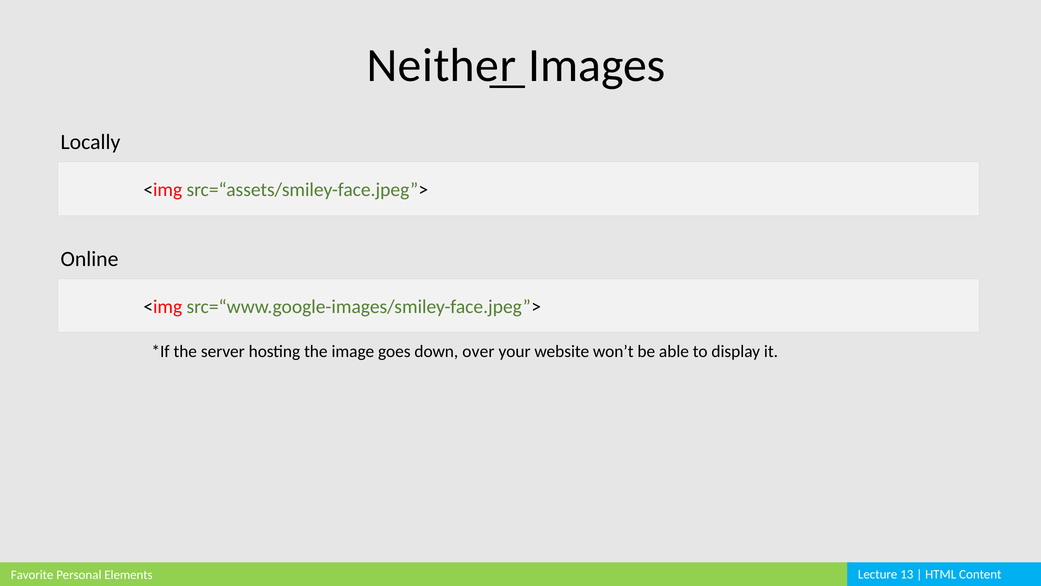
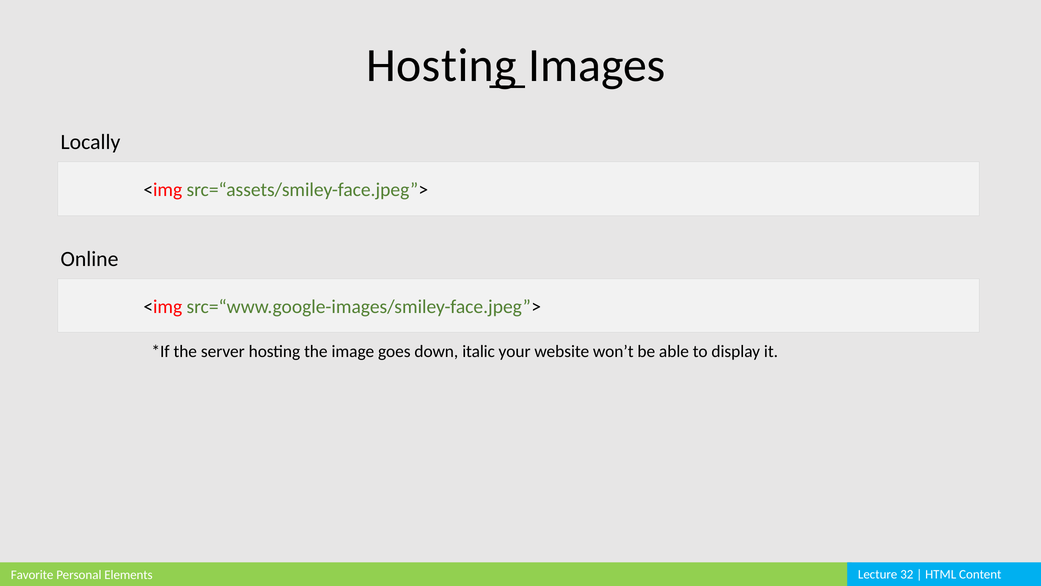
Neither at (441, 65): Neither -> Hosting
over: over -> italic
13: 13 -> 32
